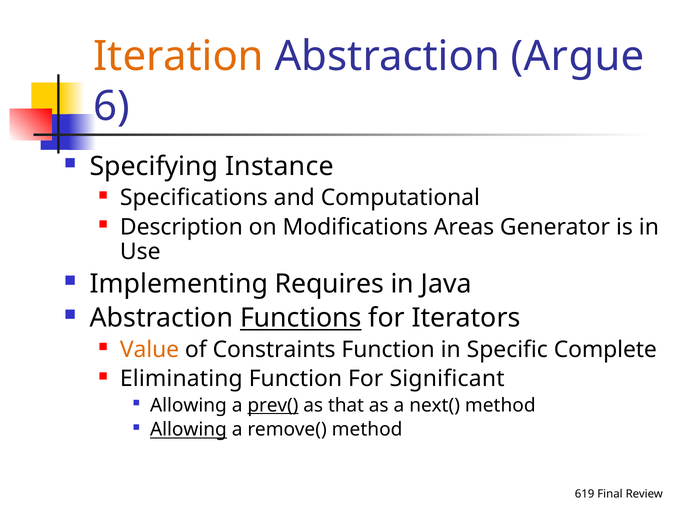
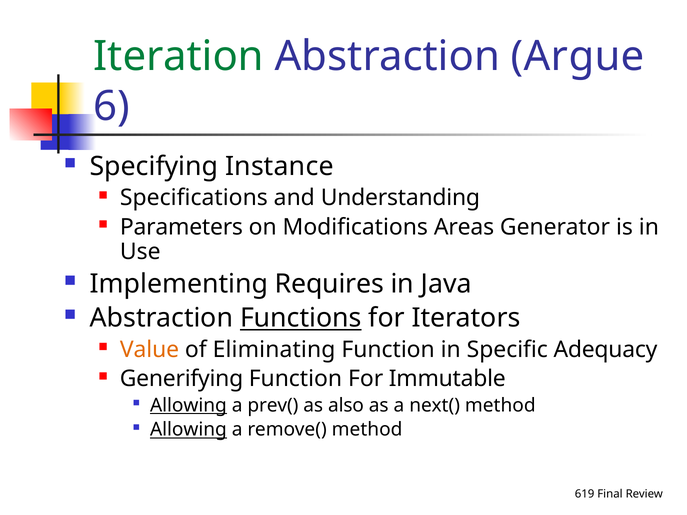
Iteration colour: orange -> green
Computational: Computational -> Understanding
Description: Description -> Parameters
Constraints: Constraints -> Eliminating
Complete: Complete -> Adequacy
Eliminating: Eliminating -> Generifying
Significant: Significant -> Immutable
Allowing at (188, 405) underline: none -> present
prev( underline: present -> none
that: that -> also
